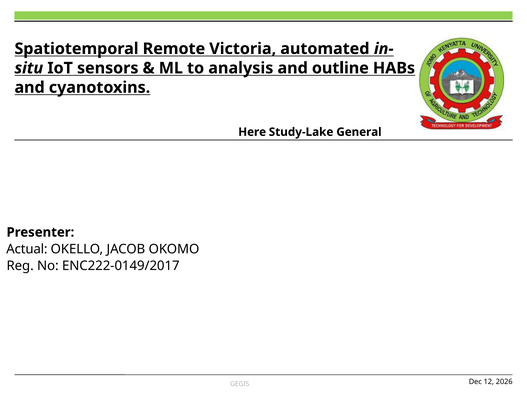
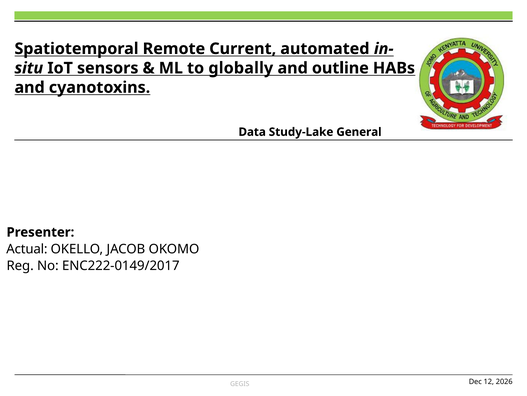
Victoria: Victoria -> Current
analysis: analysis -> globally
Here: Here -> Data
